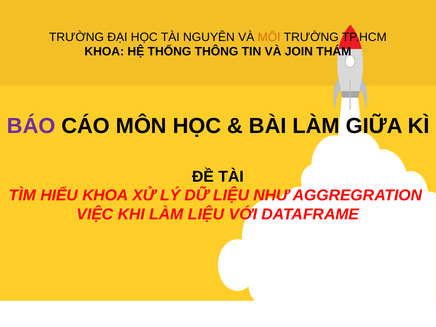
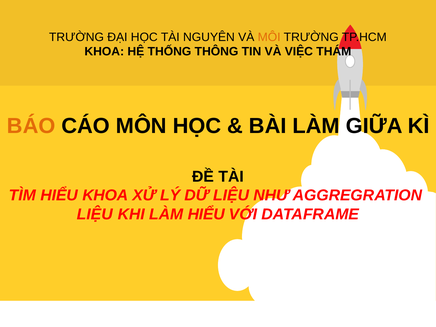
JOIN: JOIN -> VIỆC
BÁO colour: purple -> orange
VIỆC at (95, 214): VIỆC -> LIỆU
LÀM LIỆU: LIỆU -> HIỂU
